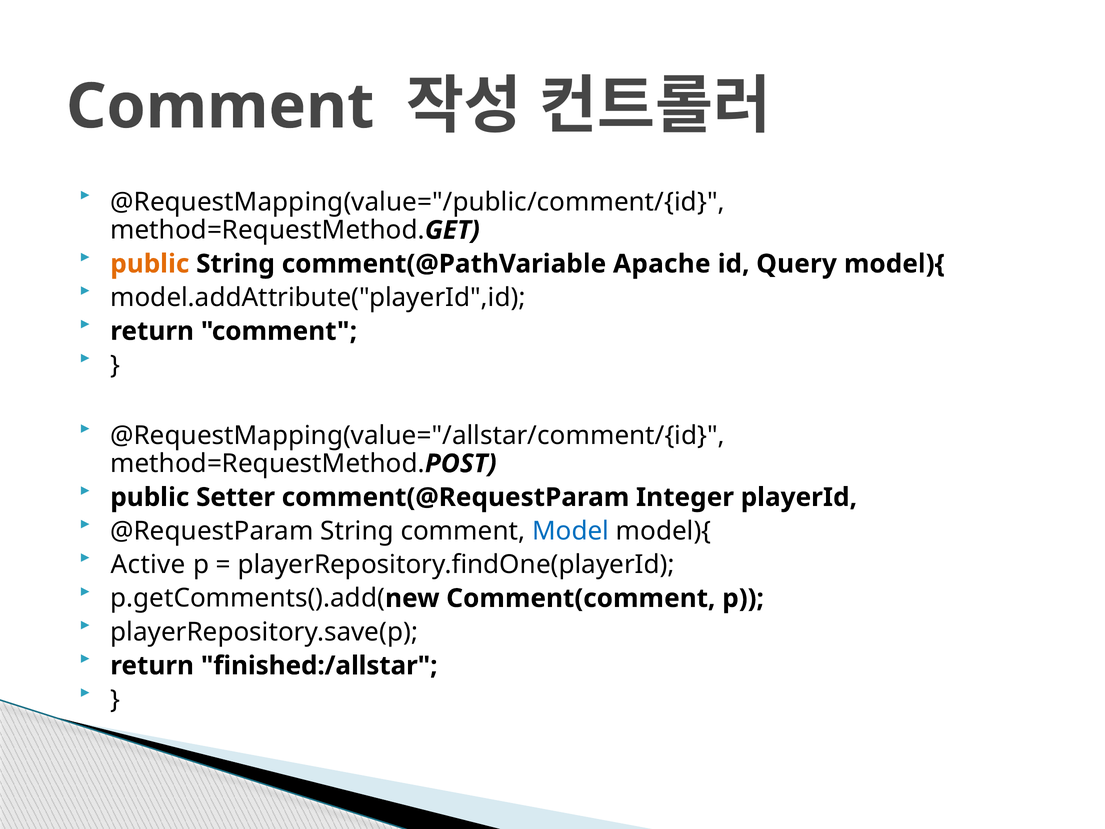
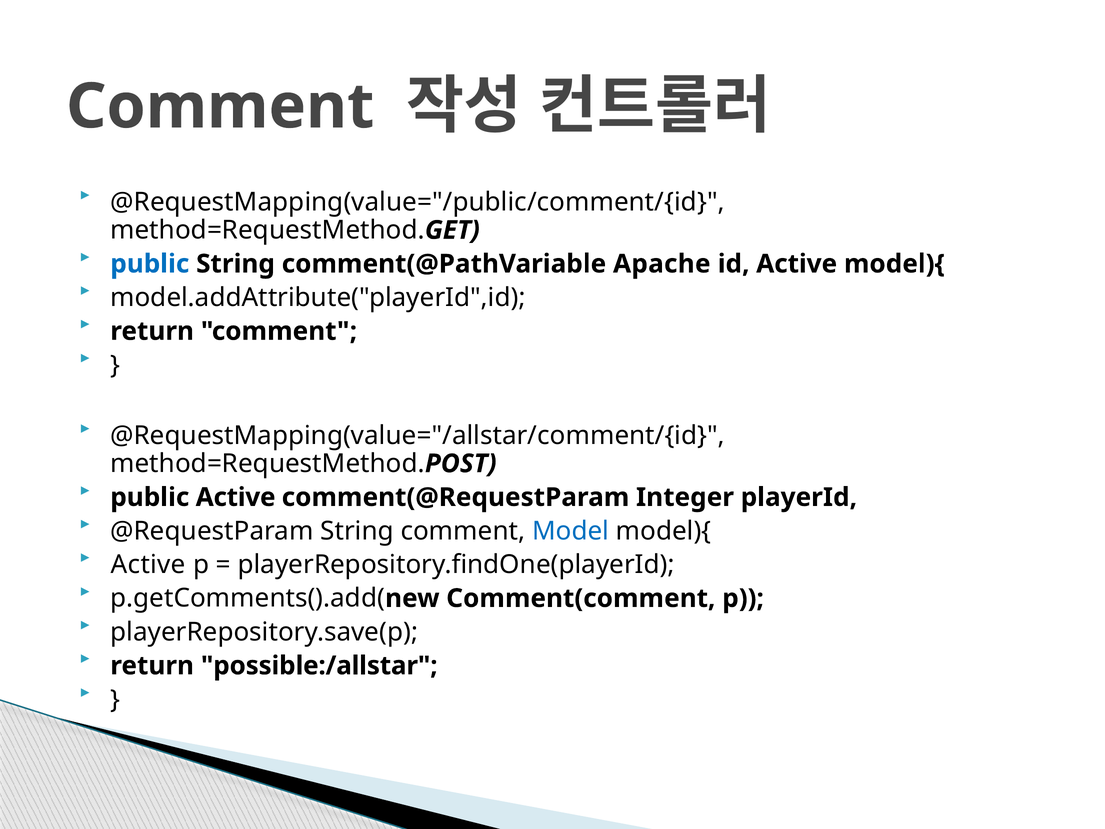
public at (150, 264) colour: orange -> blue
id Query: Query -> Active
public Setter: Setter -> Active
finished:/allstar: finished:/allstar -> possible:/allstar
